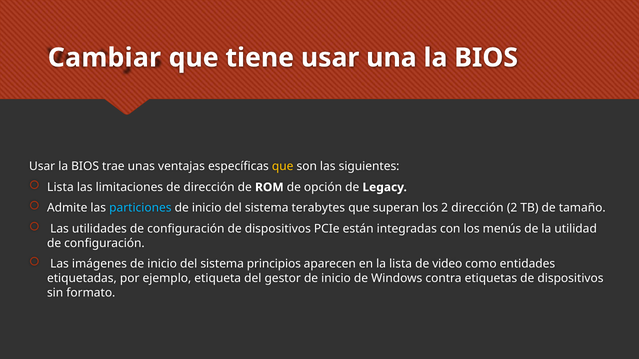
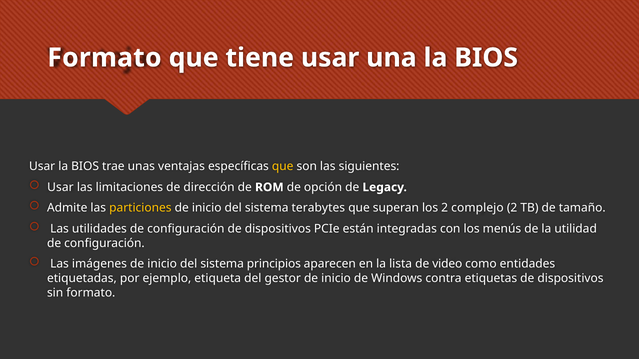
Cambiar at (104, 58): Cambiar -> Formato
Lista at (60, 187): Lista -> Usar
particiones colour: light blue -> yellow
2 dirección: dirección -> complejo
